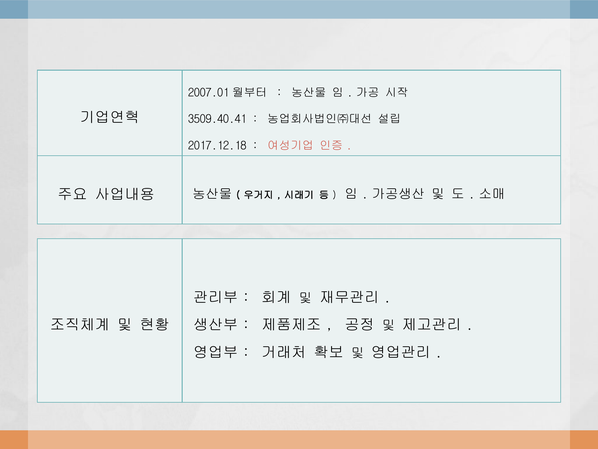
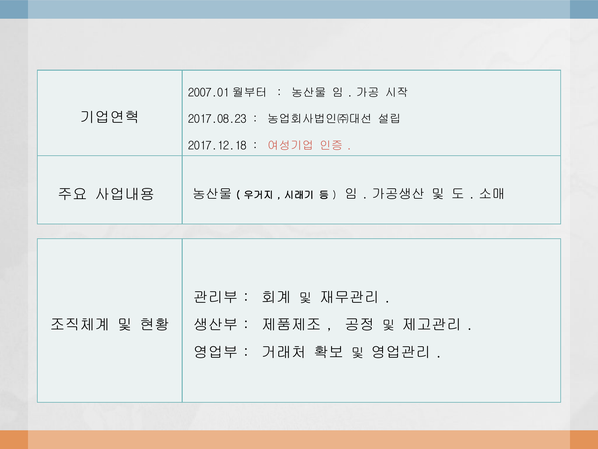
3509.40.41: 3509.40.41 -> 2017.08.23
